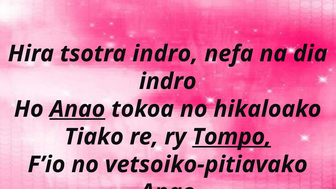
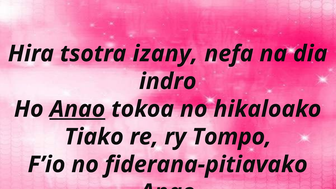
tsotra indro: indro -> izany
Tompo underline: present -> none
vetsoiko-pitiavako: vetsoiko-pitiavako -> fiderana-pitiavako
